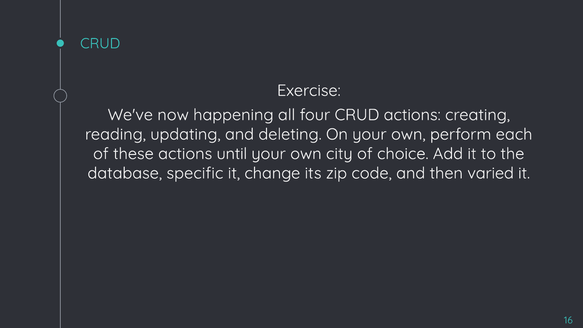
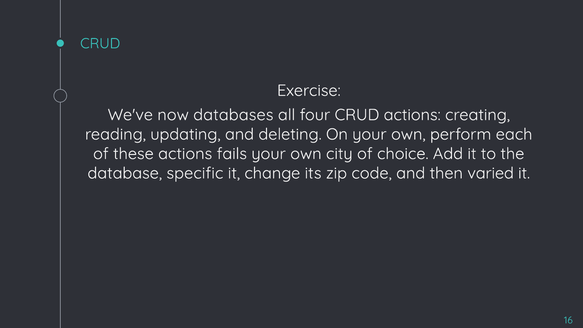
happening: happening -> databases
until: until -> fails
